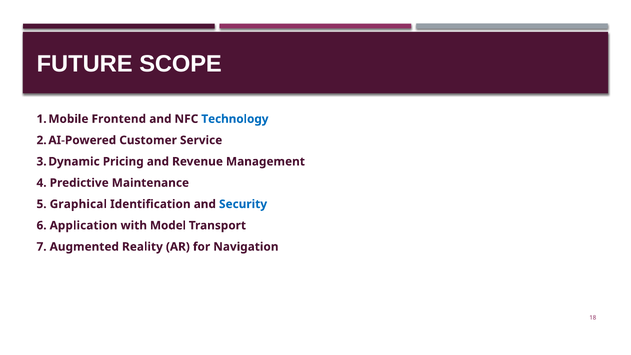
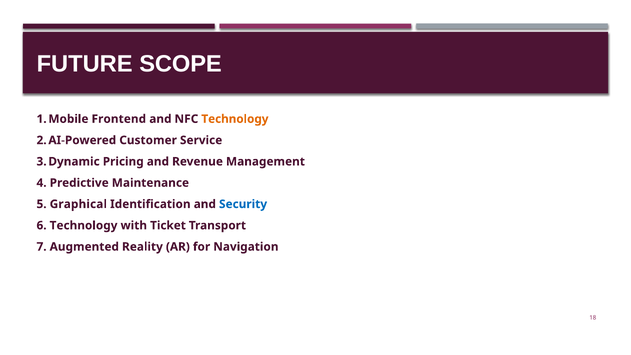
Technology at (235, 119) colour: blue -> orange
6 Application: Application -> Technology
Model: Model -> Ticket
